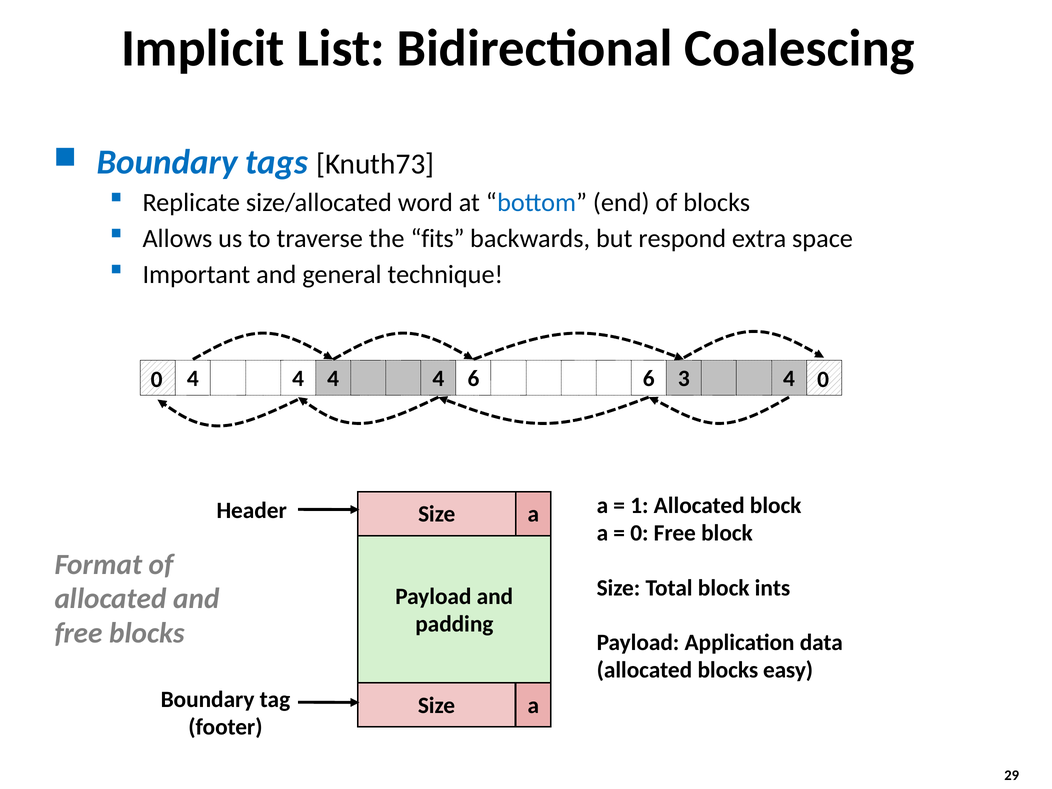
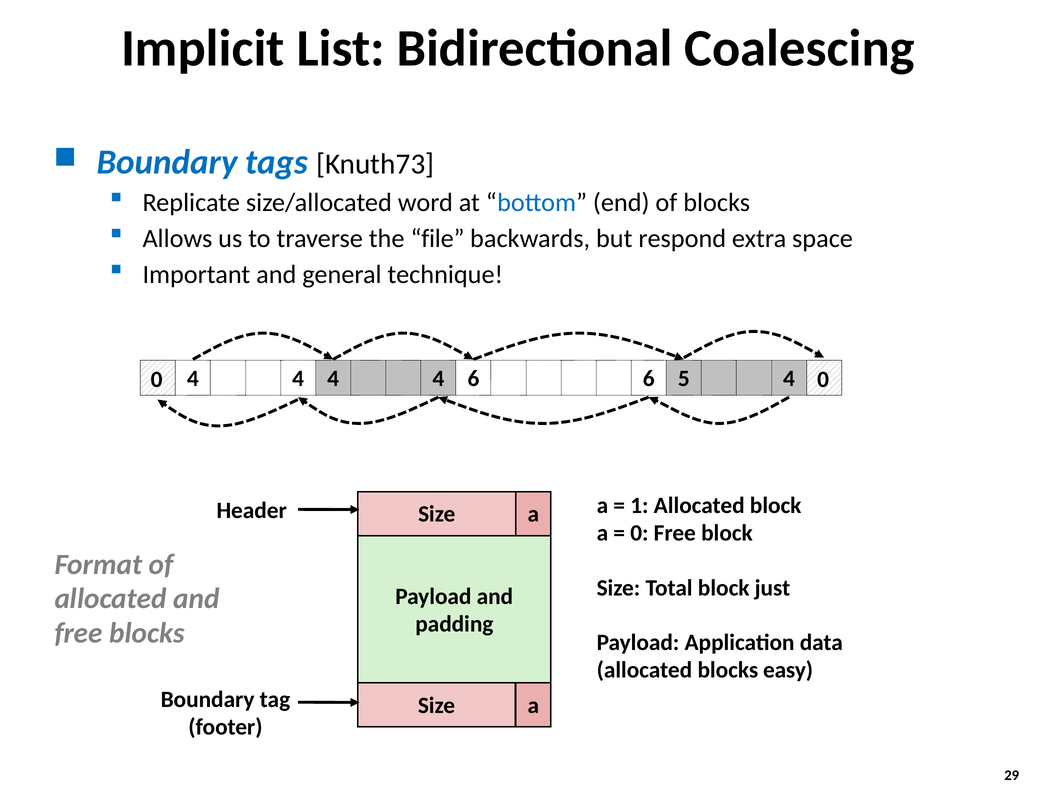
fits: fits -> file
3: 3 -> 5
ints: ints -> just
